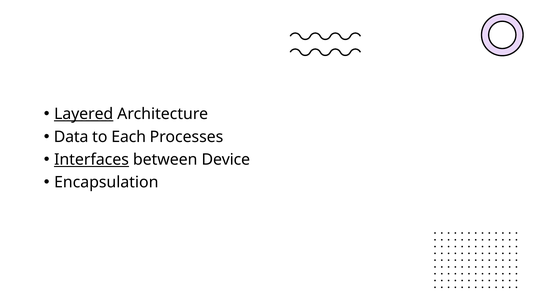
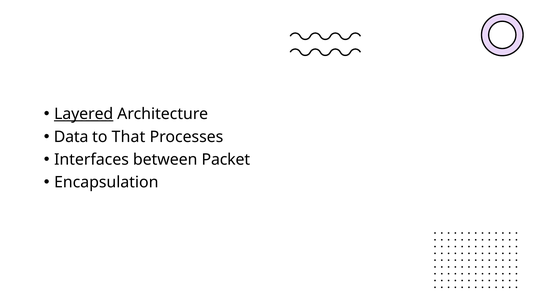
Each: Each -> That
Interfaces underline: present -> none
Device: Device -> Packet
